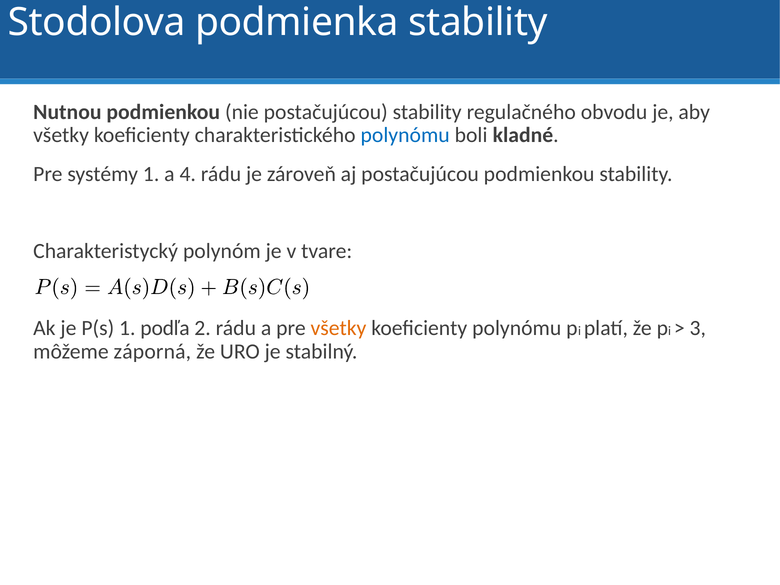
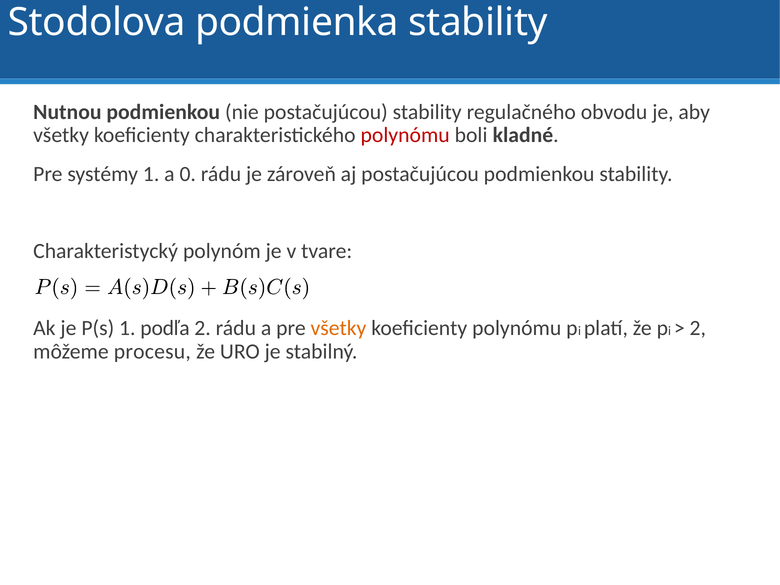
polynómu at (405, 135) colour: blue -> red
4: 4 -> 0
3 at (698, 328): 3 -> 2
záporná: záporná -> procesu
